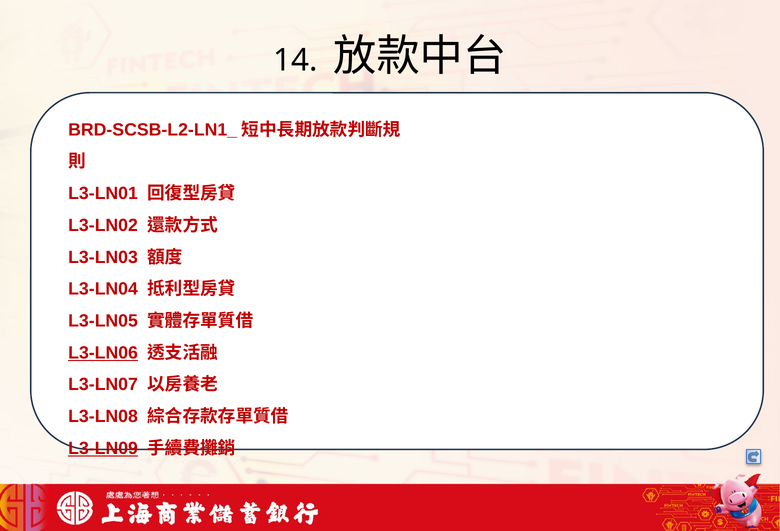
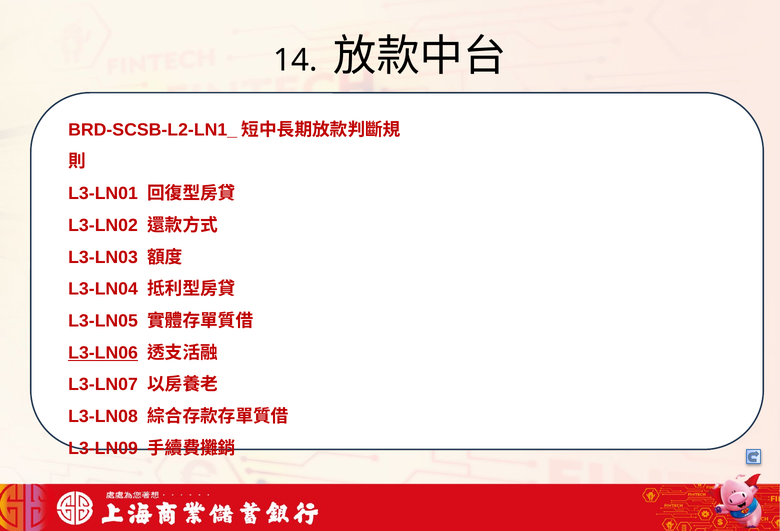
L3-LN09 underline: present -> none
